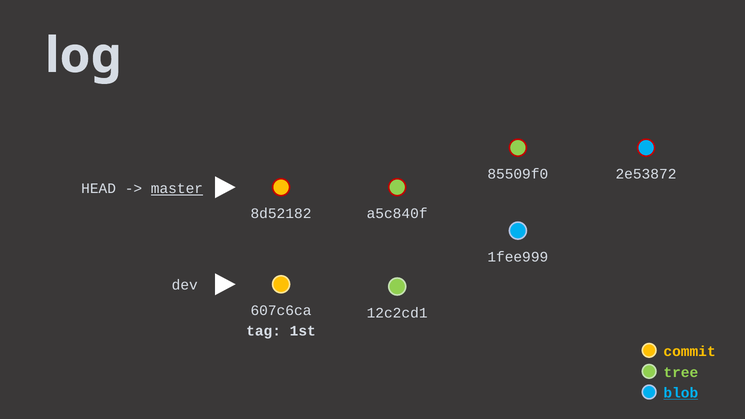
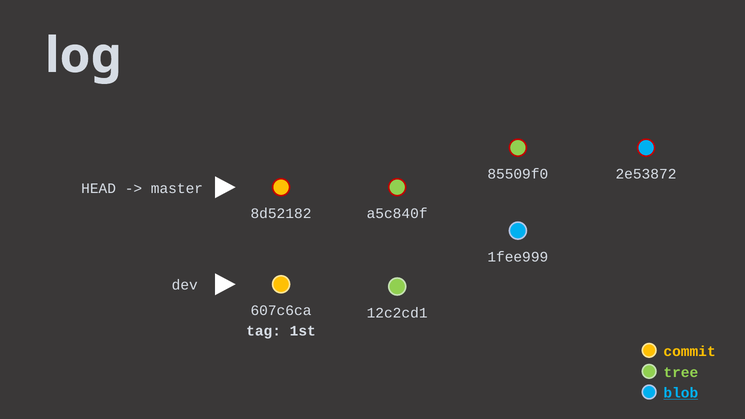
master underline: present -> none
